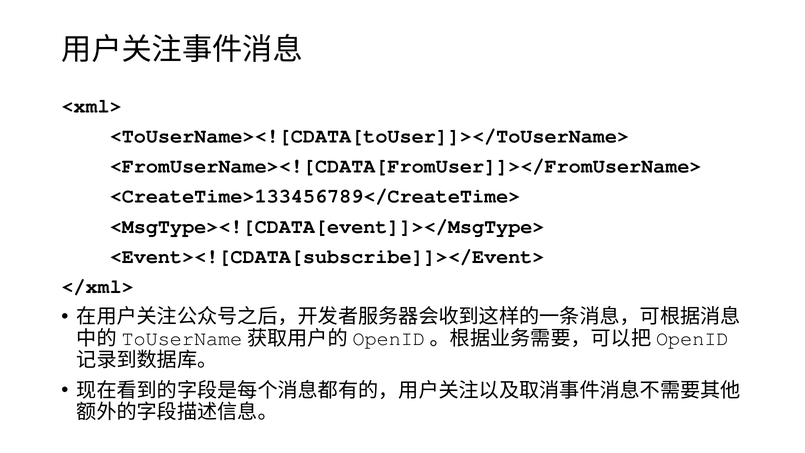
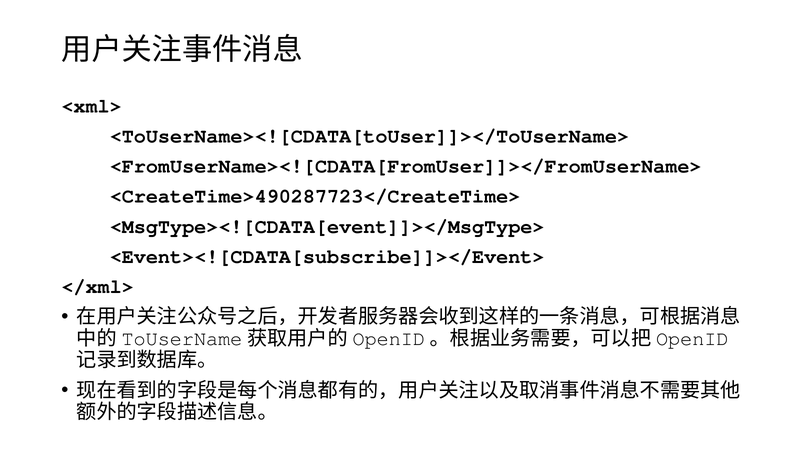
<CreateTime>133456789</CreateTime>: <CreateTime>133456789</CreateTime> -> <CreateTime>490287723</CreateTime>
